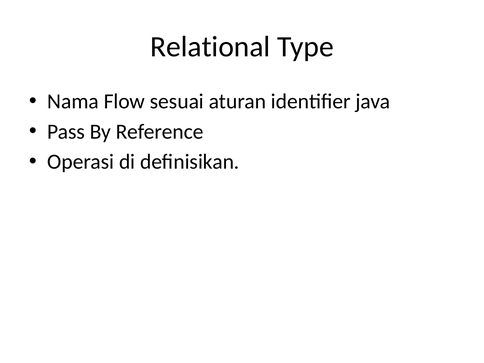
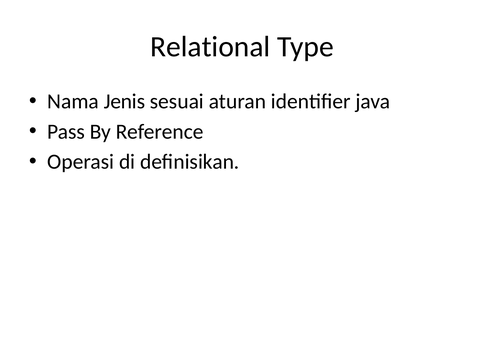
Flow: Flow -> Jenis
